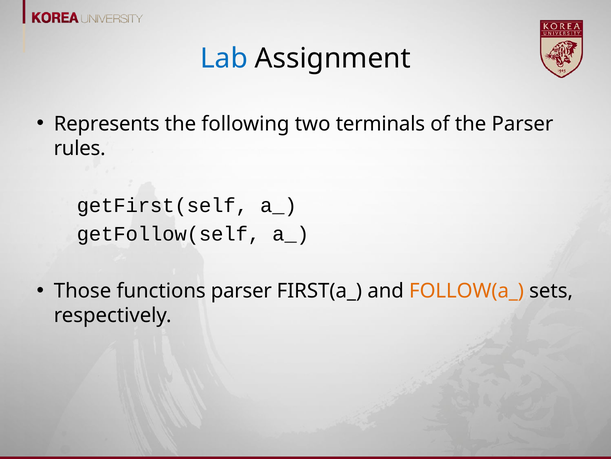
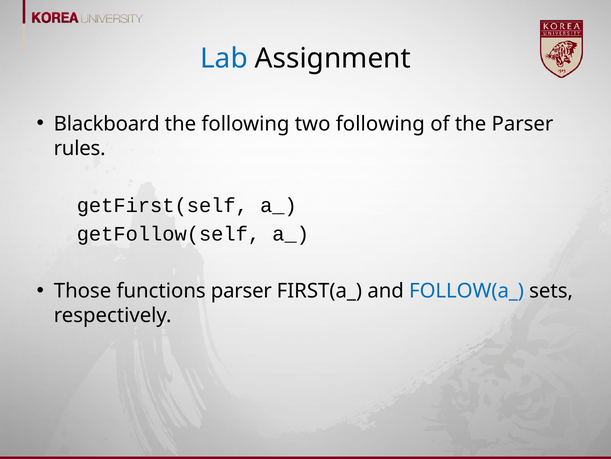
Represents: Represents -> Blackboard
two terminals: terminals -> following
FOLLOW(a_ colour: orange -> blue
